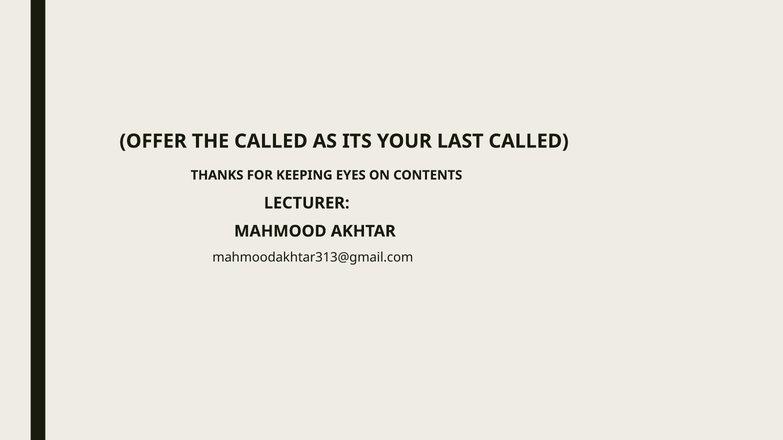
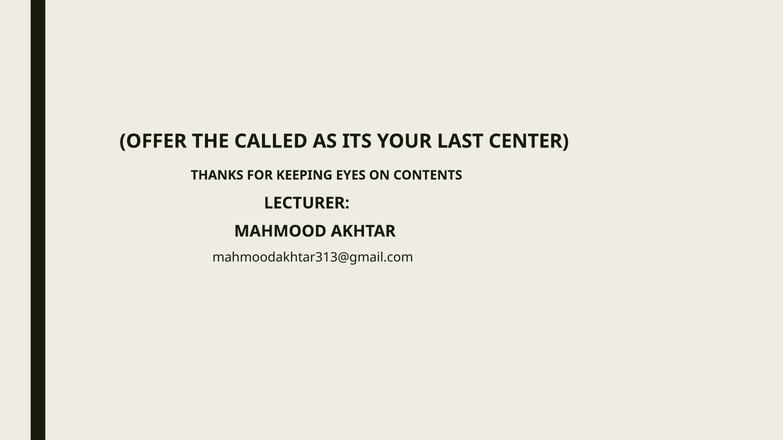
LAST CALLED: CALLED -> CENTER
